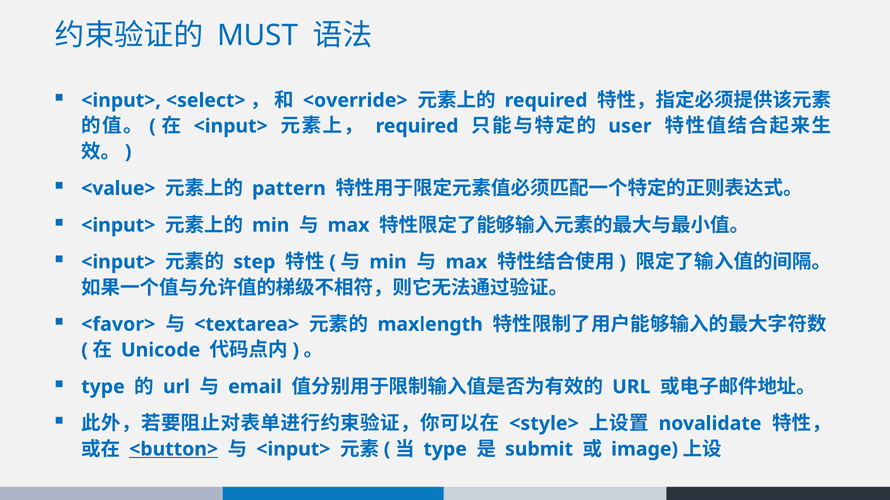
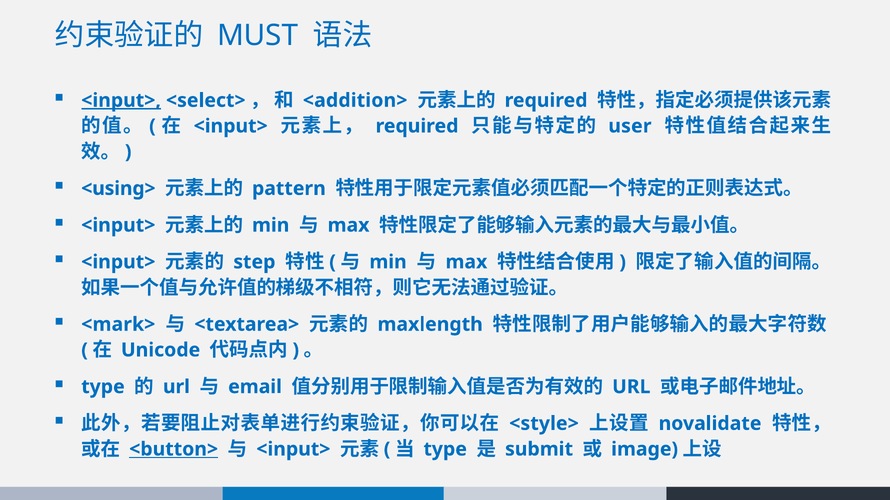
<input> at (121, 101) underline: none -> present
<override>: <override> -> <addition>
<value>: <value> -> <using>
<favor>: <favor> -> <mark>
